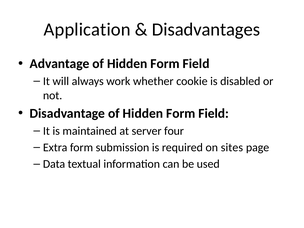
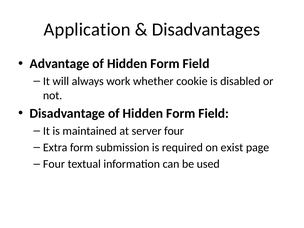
sites: sites -> exist
Data at (54, 164): Data -> Four
